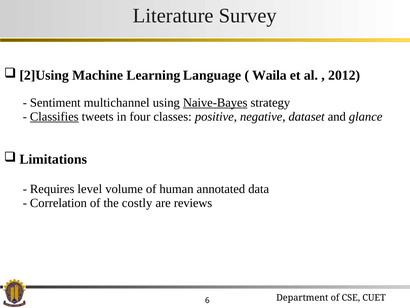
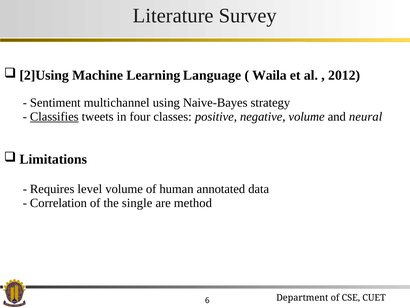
Naive-Bayes underline: present -> none
negative dataset: dataset -> volume
glance: glance -> neural
costly: costly -> single
reviews: reviews -> method
